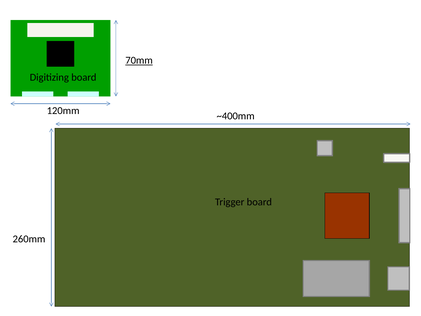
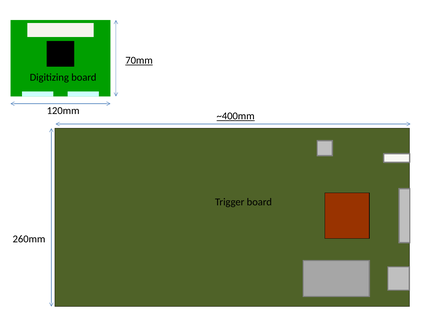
~400mm underline: none -> present
